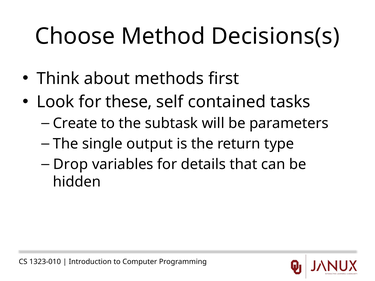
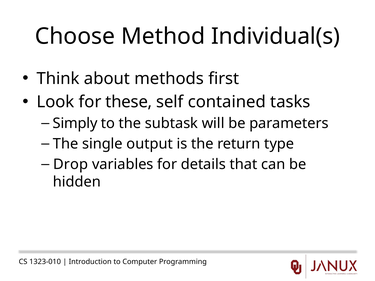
Decisions(s: Decisions(s -> Individual(s
Create: Create -> Simply
